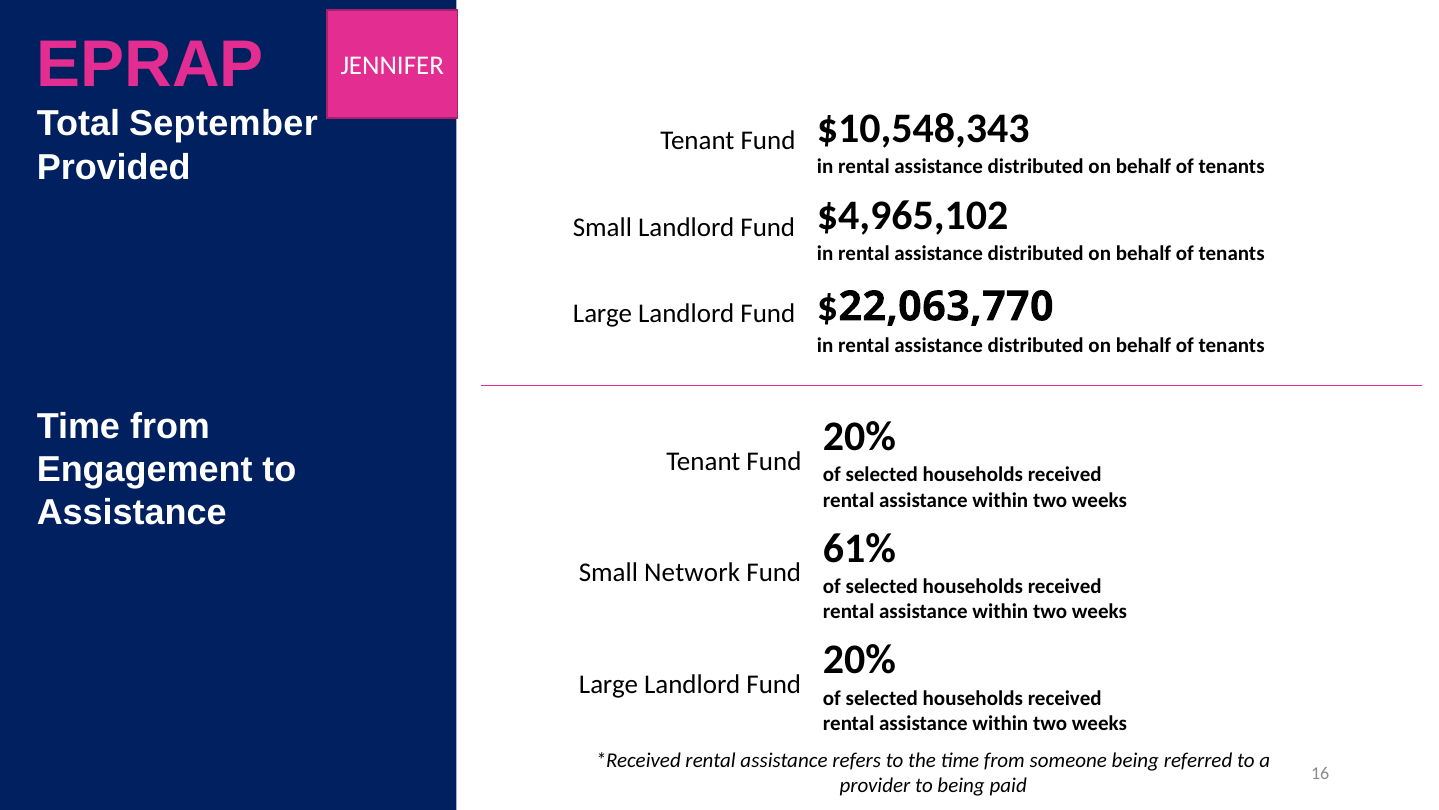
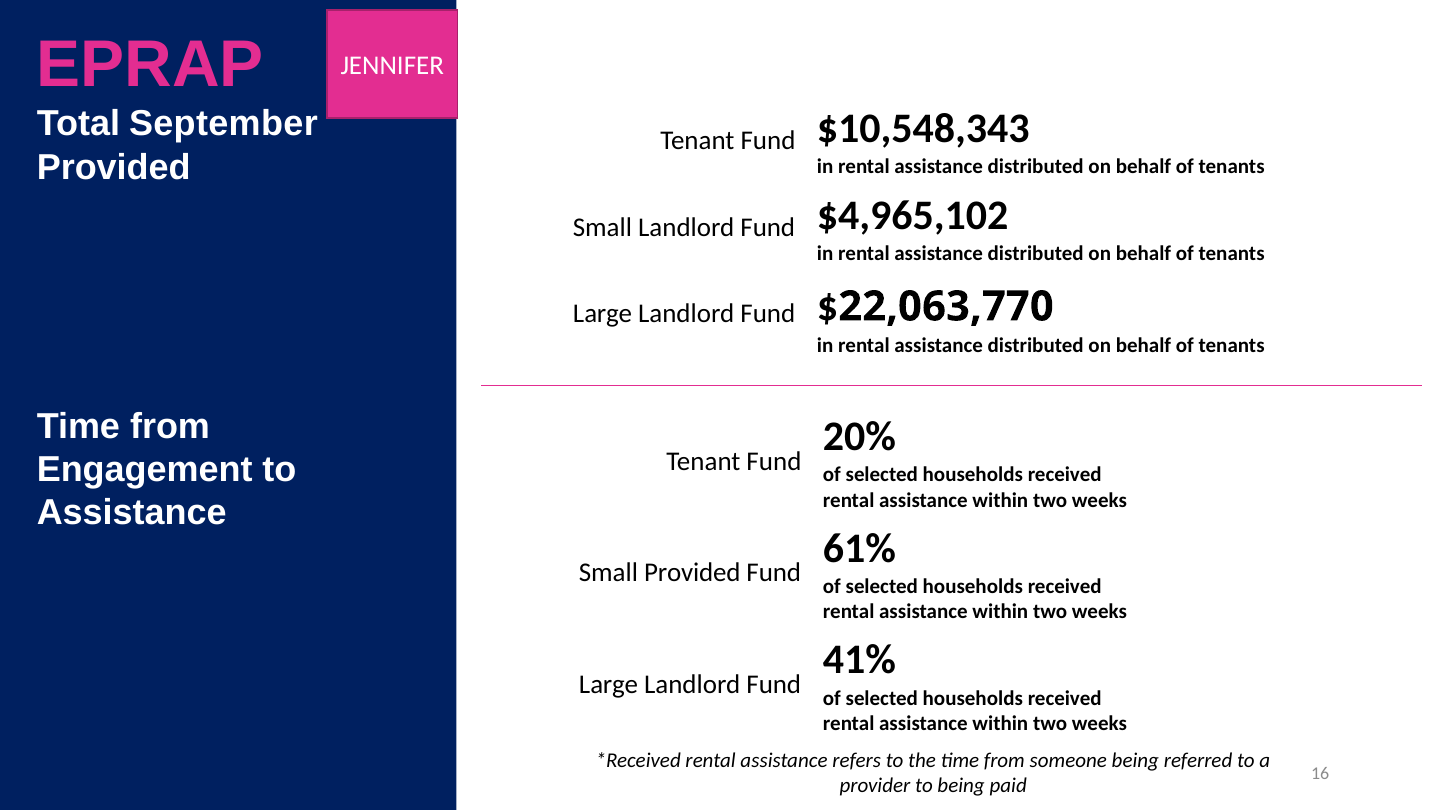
Small Network: Network -> Provided
20% at (860, 659): 20% -> 41%
